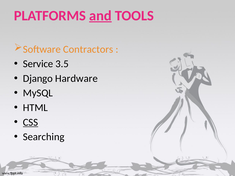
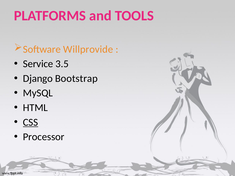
and underline: present -> none
Contractors: Contractors -> Willprovide
Hardware: Hardware -> Bootstrap
Searching: Searching -> Processor
